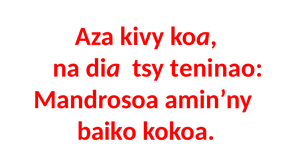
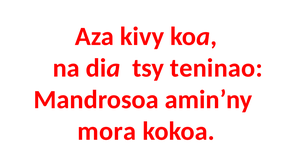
baiko: baiko -> mora
